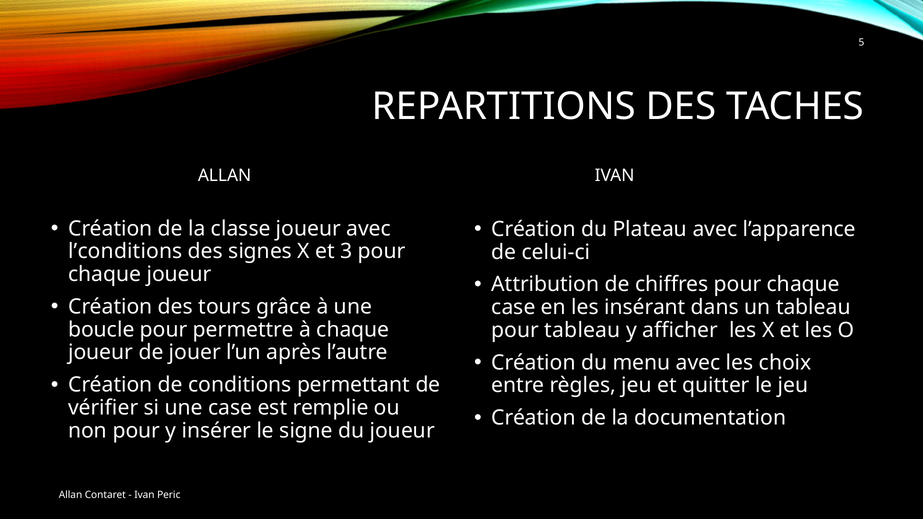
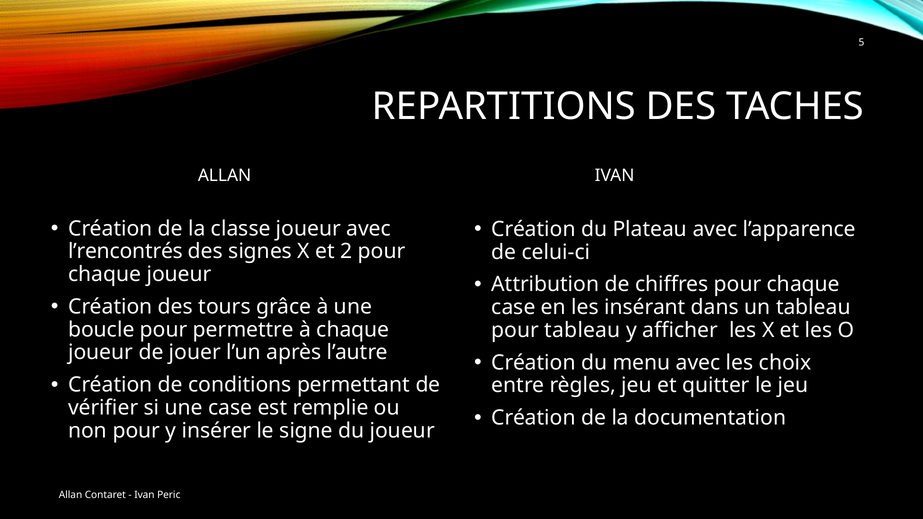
l’conditions: l’conditions -> l’rencontrés
3: 3 -> 2
